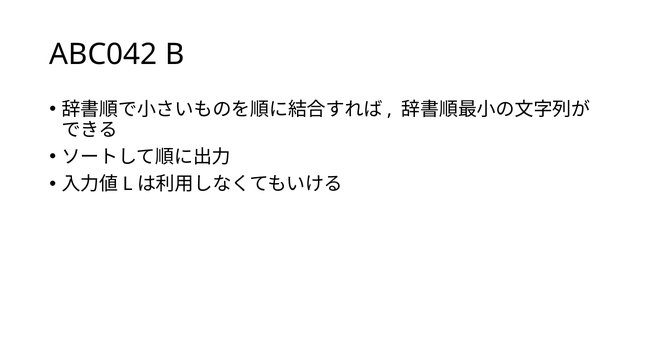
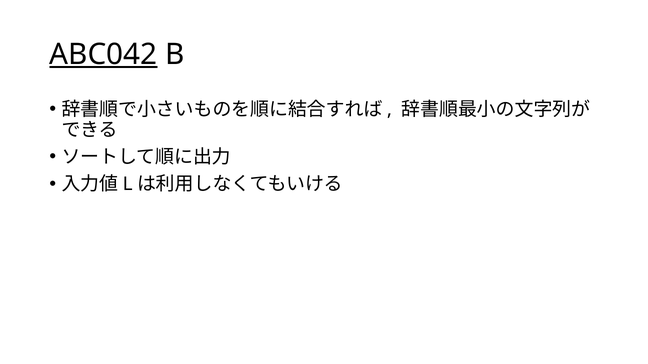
ABC042 underline: none -> present
